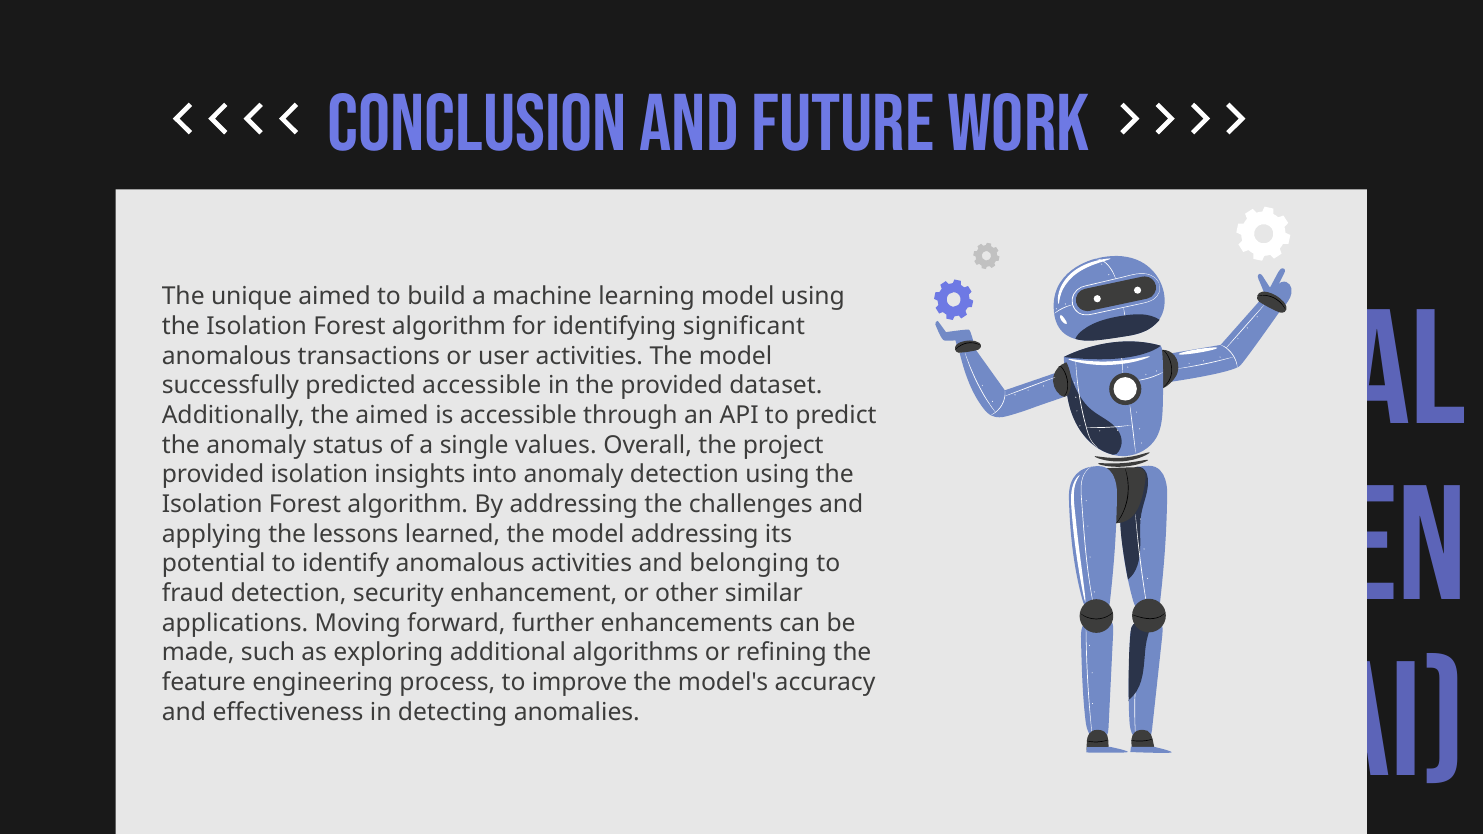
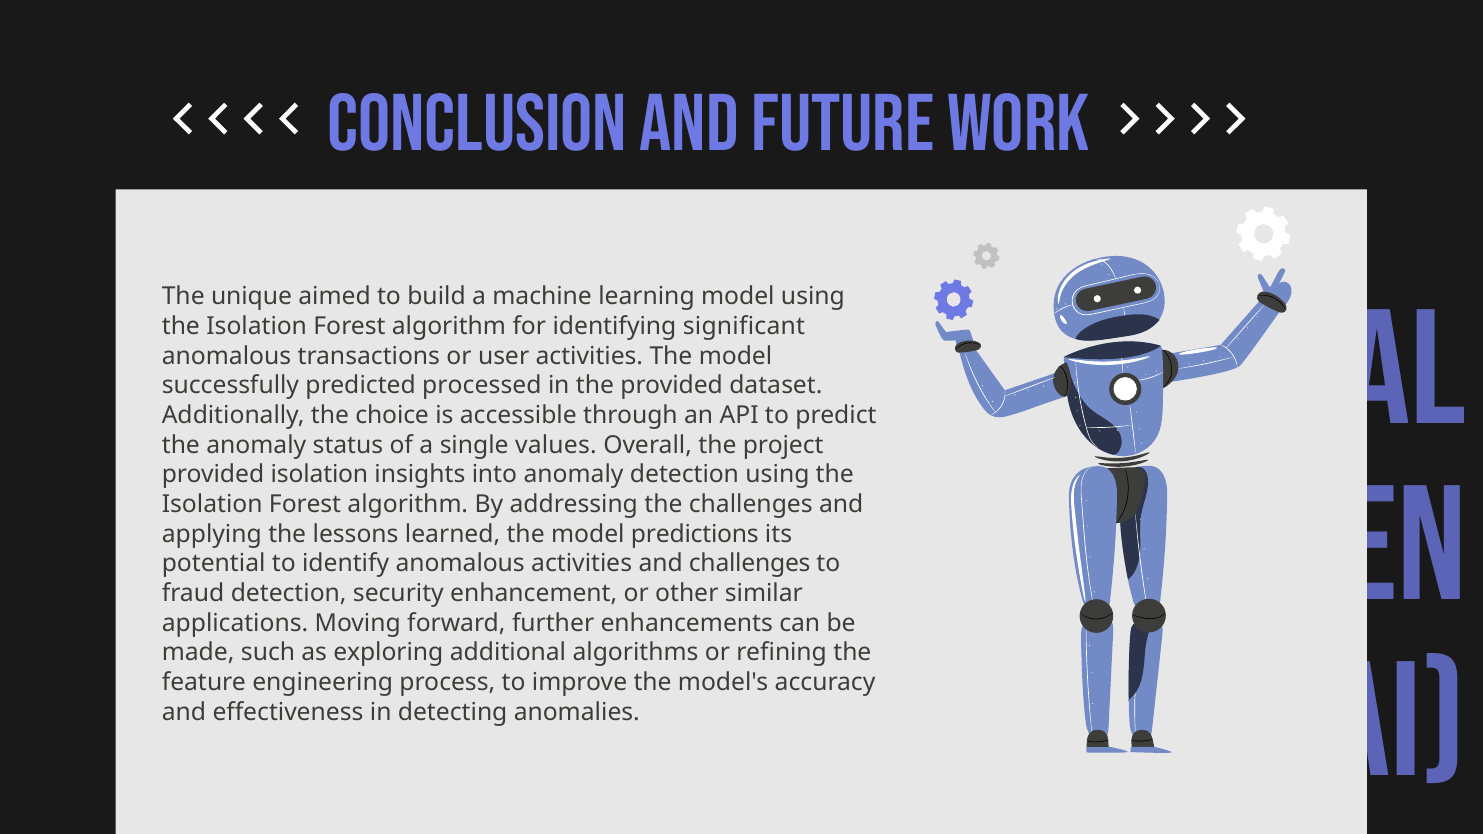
predicted accessible: accessible -> processed
the aimed: aimed -> choice
model addressing: addressing -> predictions
and belonging: belonging -> challenges
